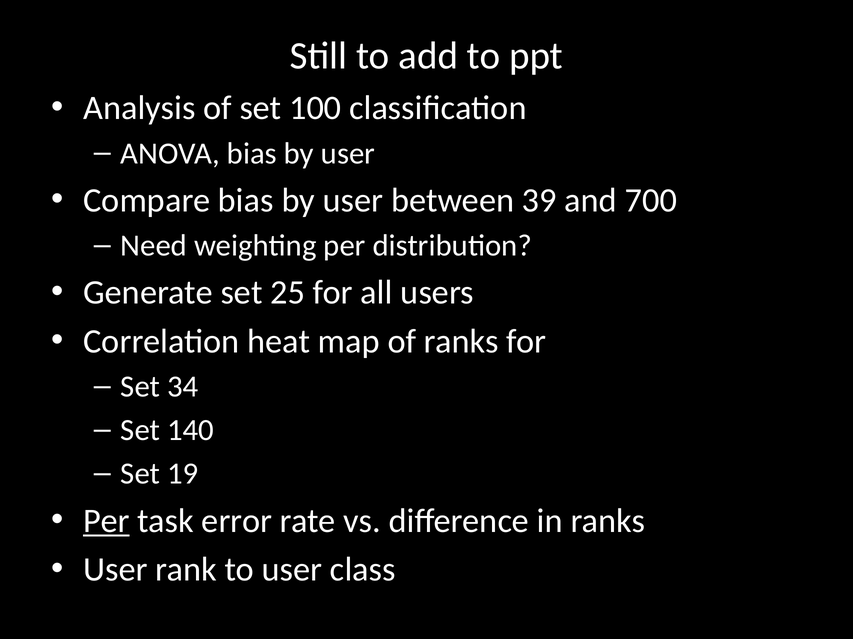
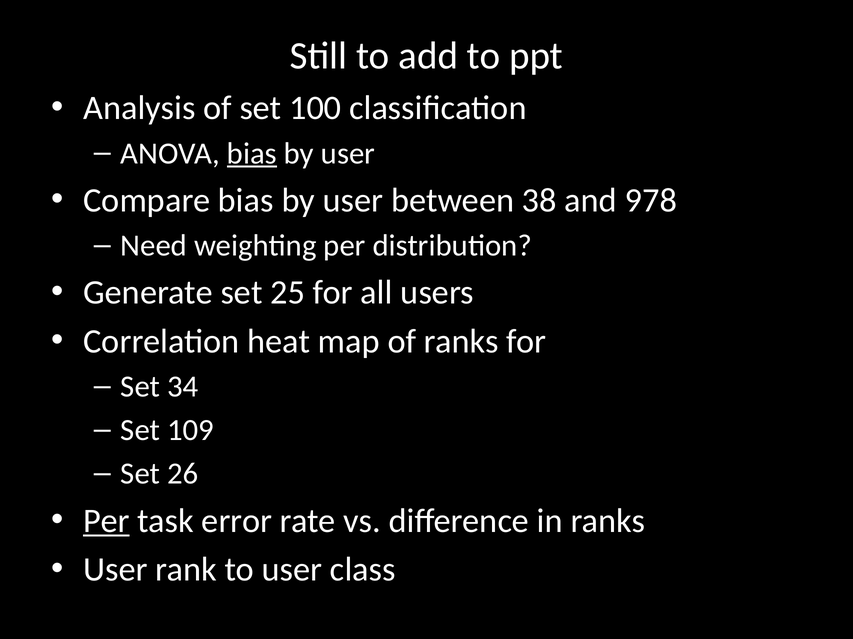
bias at (252, 154) underline: none -> present
39: 39 -> 38
700: 700 -> 978
140: 140 -> 109
19: 19 -> 26
